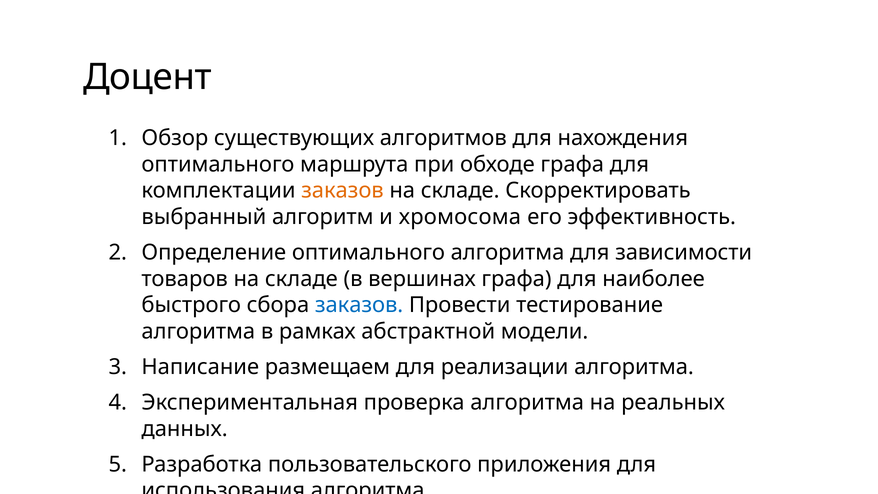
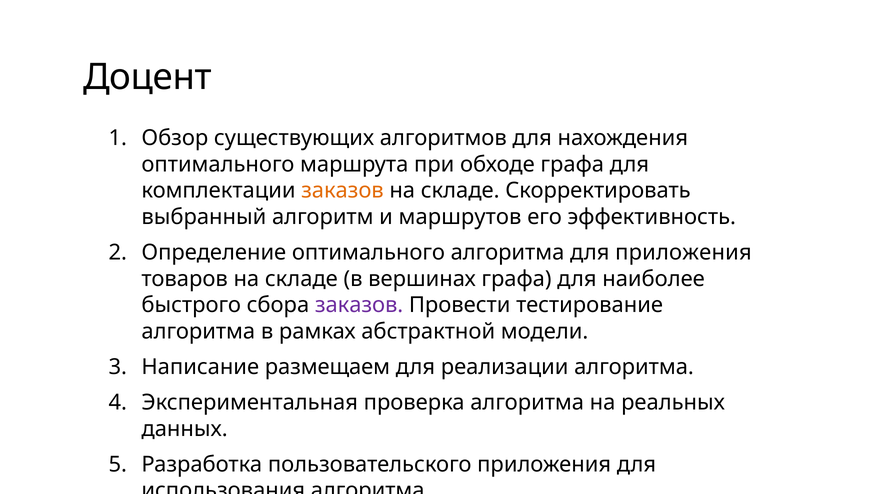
хромосома: хромосома -> маршрутов
для зависимости: зависимости -> приложения
заказов at (359, 305) colour: blue -> purple
